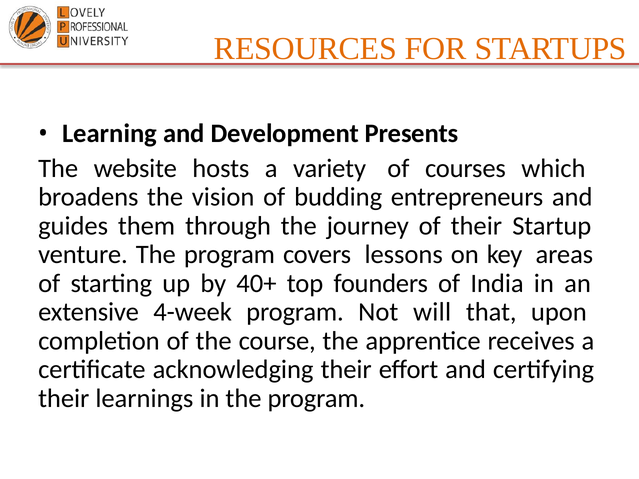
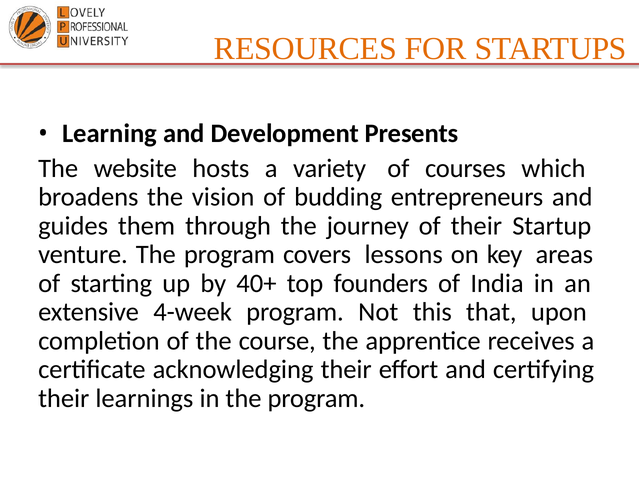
will: will -> this
